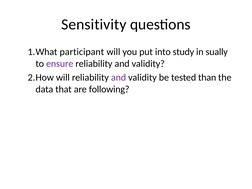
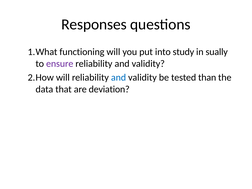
Sensitivity: Sensitivity -> Responses
participant: participant -> functioning
and at (119, 77) colour: purple -> blue
following: following -> deviation
